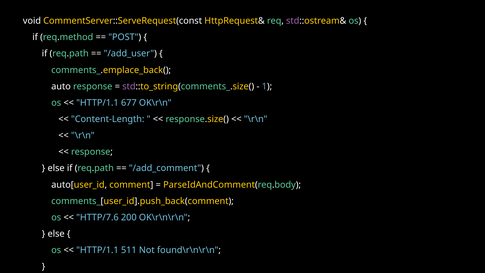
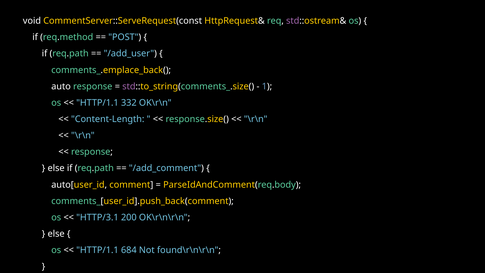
677: 677 -> 332
HTTP/7.6: HTTP/7.6 -> HTTP/3.1
511: 511 -> 684
